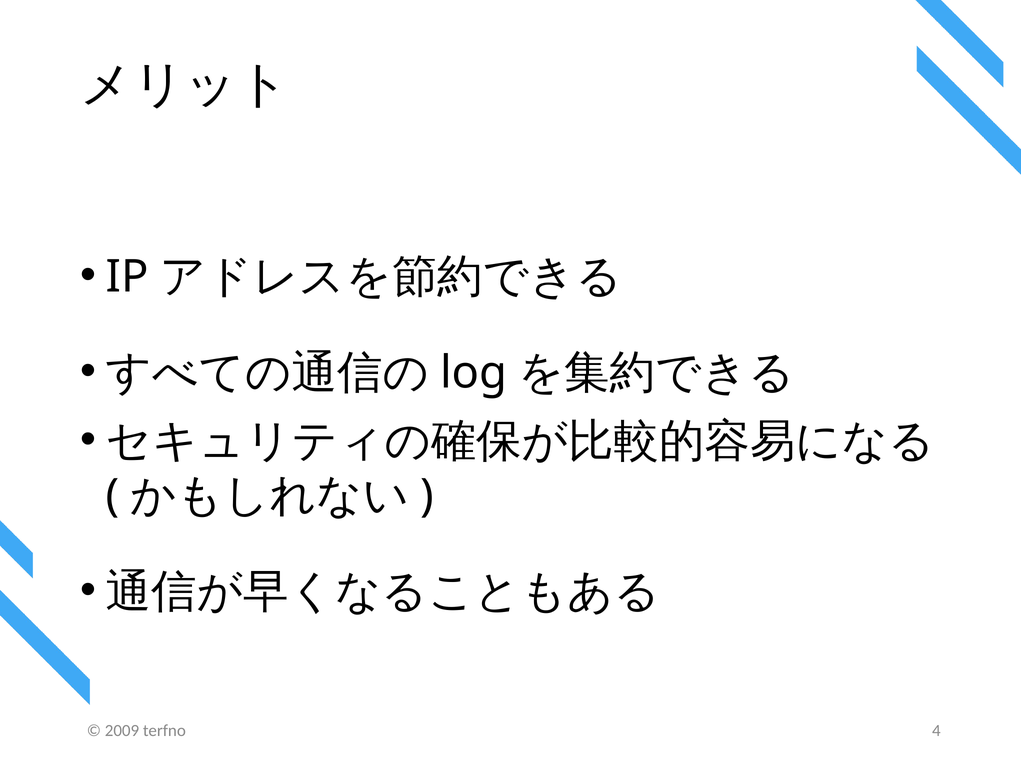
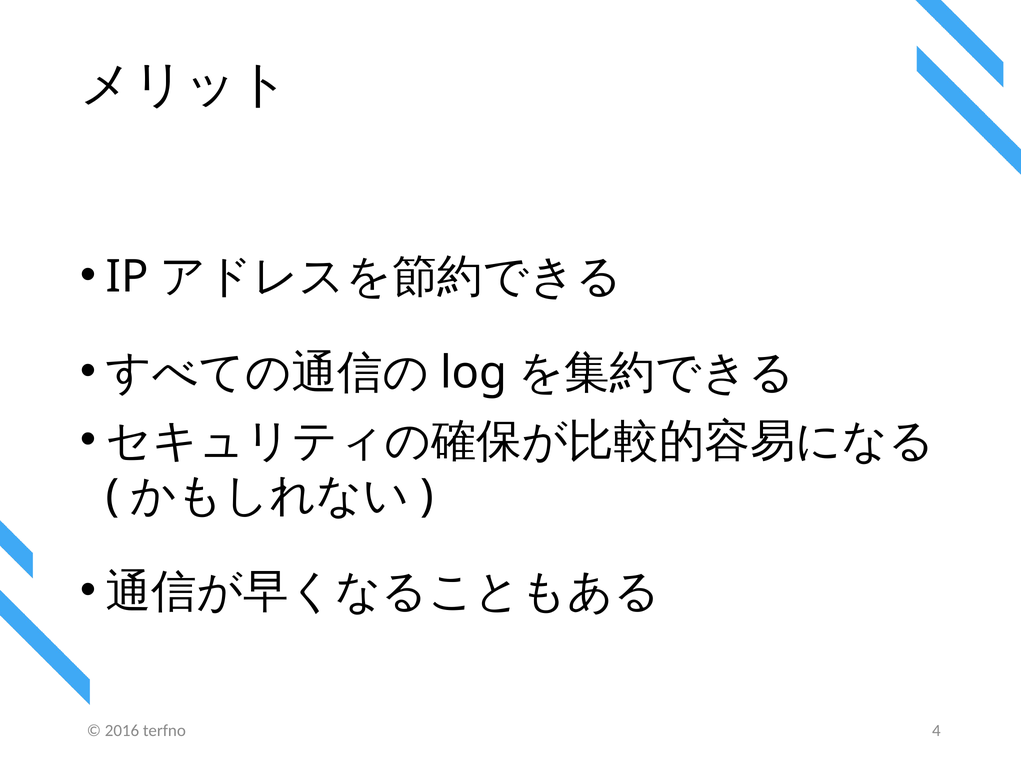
2009: 2009 -> 2016
